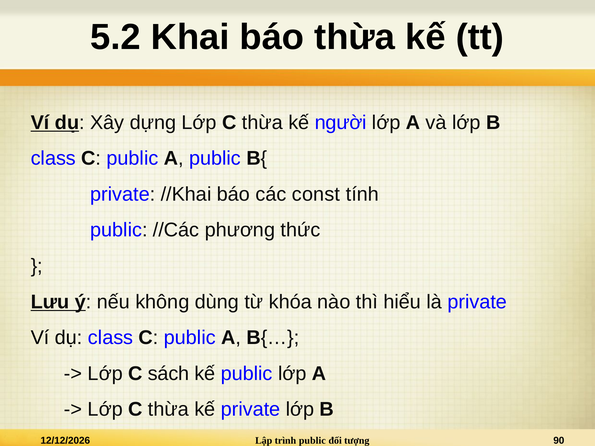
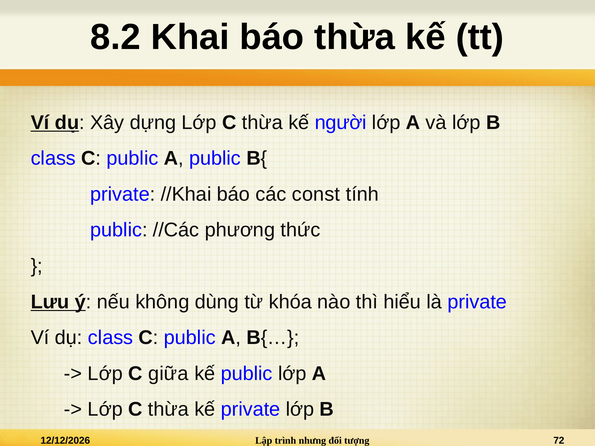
5.2: 5.2 -> 8.2
sách: sách -> giữa
trình public: public -> nhưng
90: 90 -> 72
